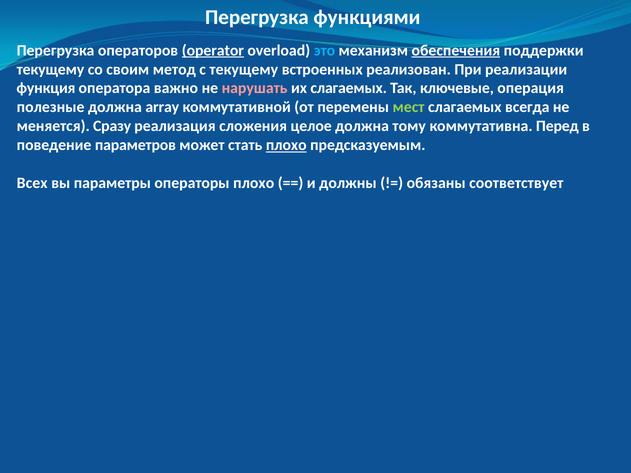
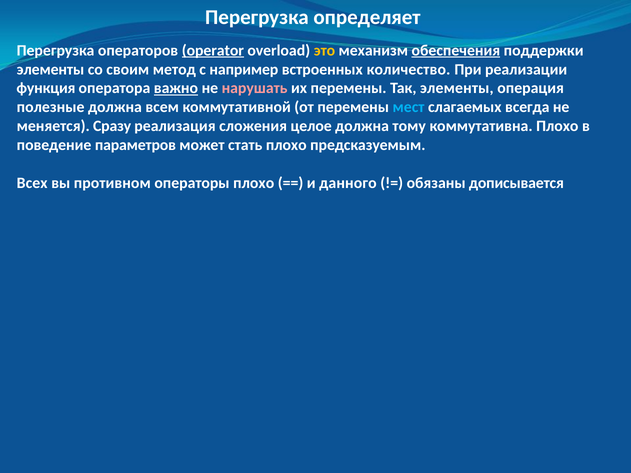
функциями: функциями -> определяет
это colour: light blue -> yellow
текущему at (50, 69): текущему -> элементы
с текущему: текущему -> например
реализован: реализован -> количество
важно underline: none -> present
их слагаемых: слагаемых -> перемены
Так ключевые: ключевые -> элементы
array: array -> всем
мест colour: light green -> light blue
коммутативна Перед: Перед -> Плохо
плохо at (286, 145) underline: present -> none
параметры: параметры -> противном
должны: должны -> данного
соответствует: соответствует -> дописывается
